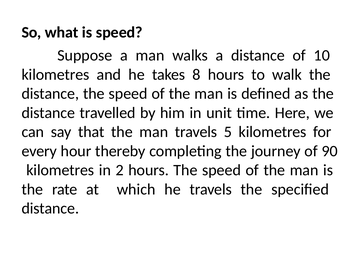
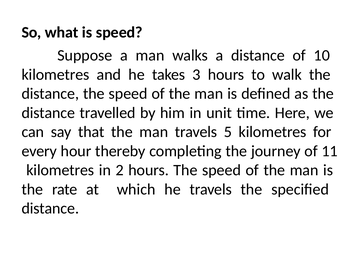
8: 8 -> 3
90: 90 -> 11
